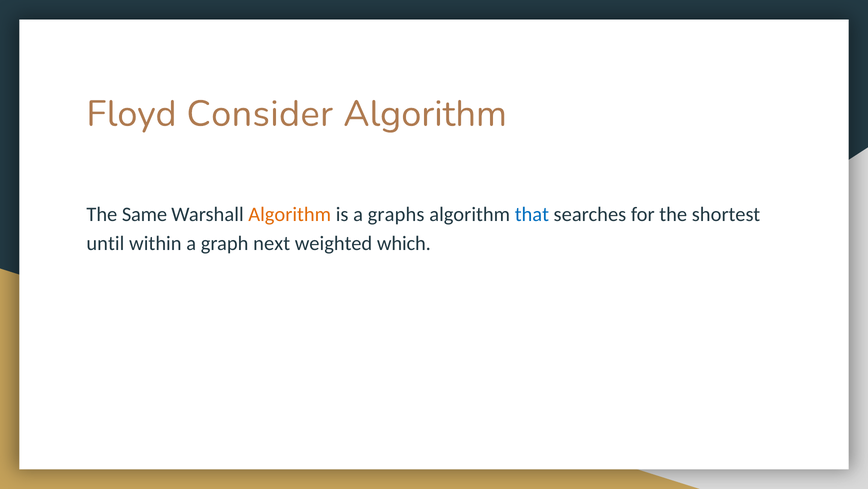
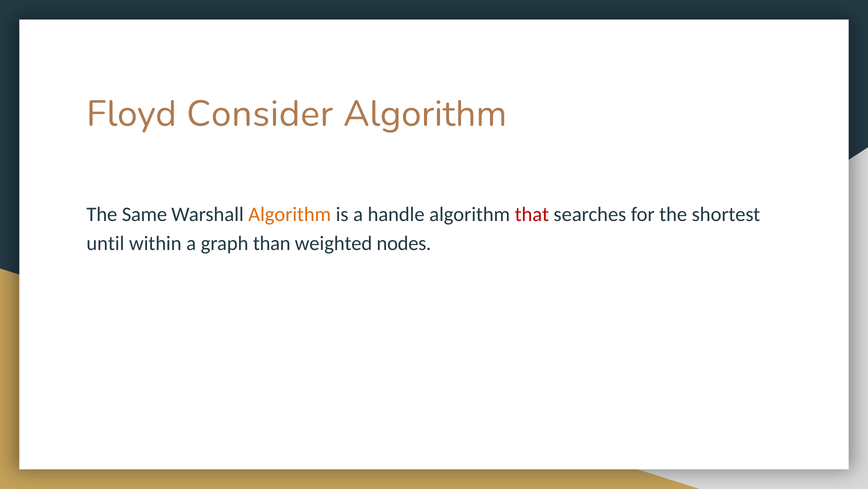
graphs: graphs -> handle
that colour: blue -> red
next: next -> than
which: which -> nodes
